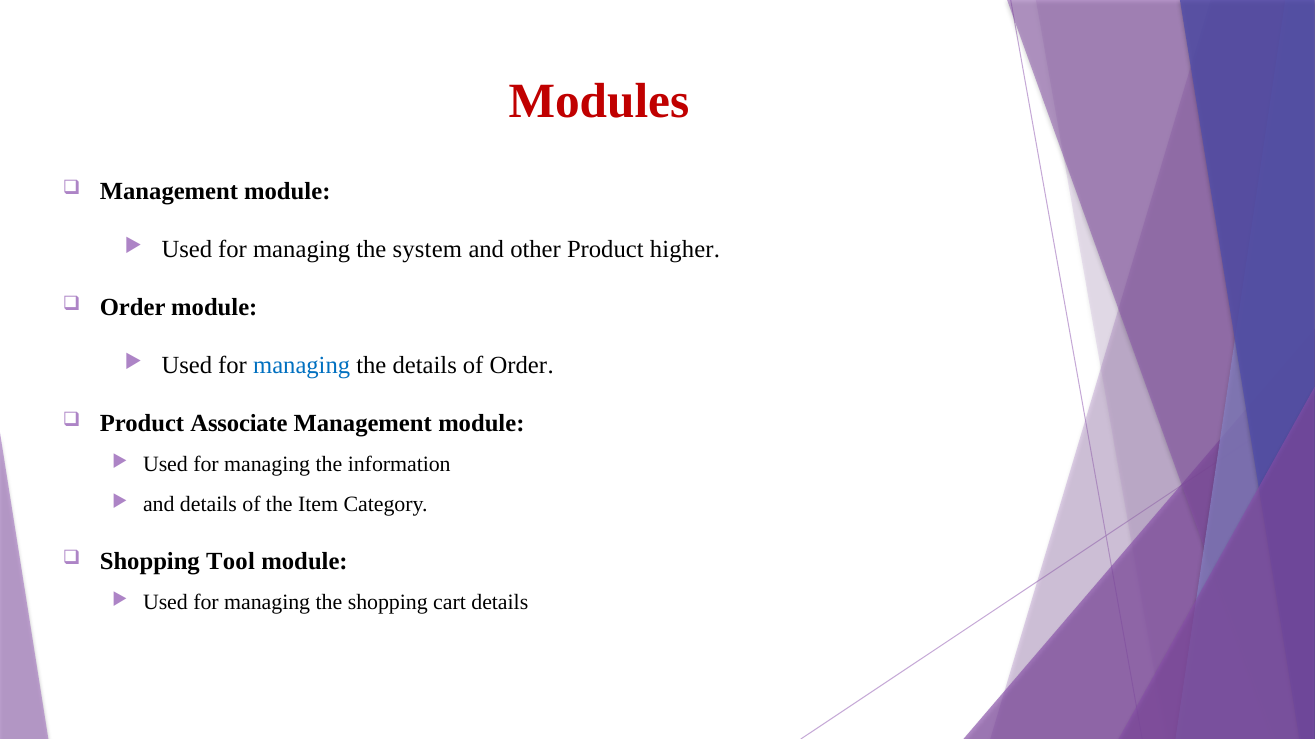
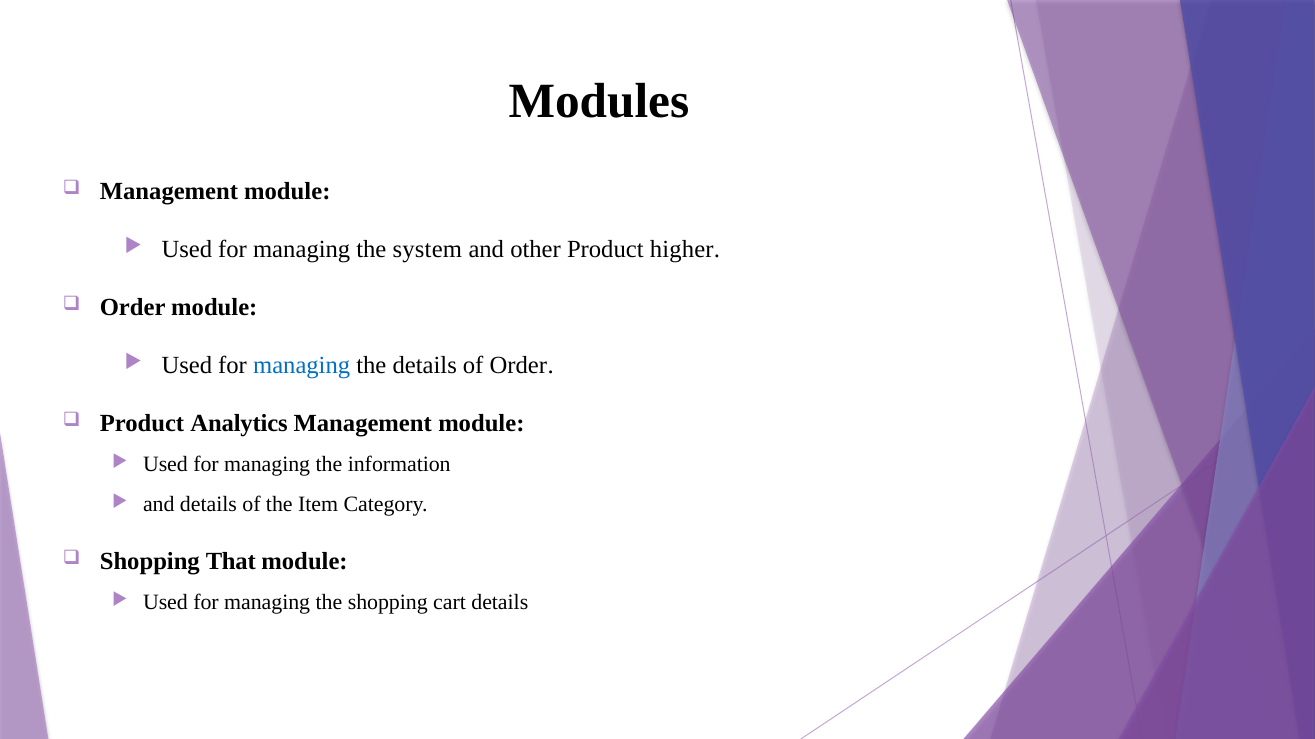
Modules colour: red -> black
Associate: Associate -> Analytics
Tool: Tool -> That
